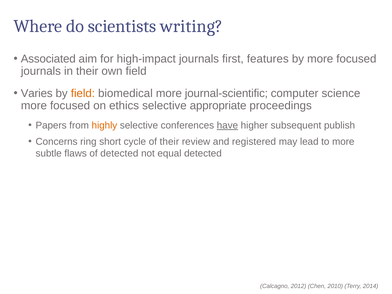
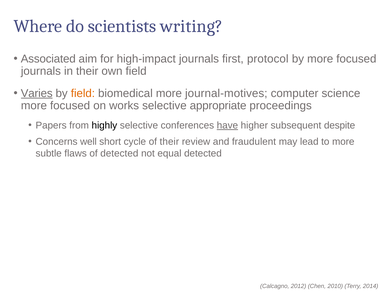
features: features -> protocol
Varies underline: none -> present
journal-scientific: journal-scientific -> journal-motives
ethics: ethics -> works
highly colour: orange -> black
publish: publish -> despite
ring: ring -> well
registered: registered -> fraudulent
